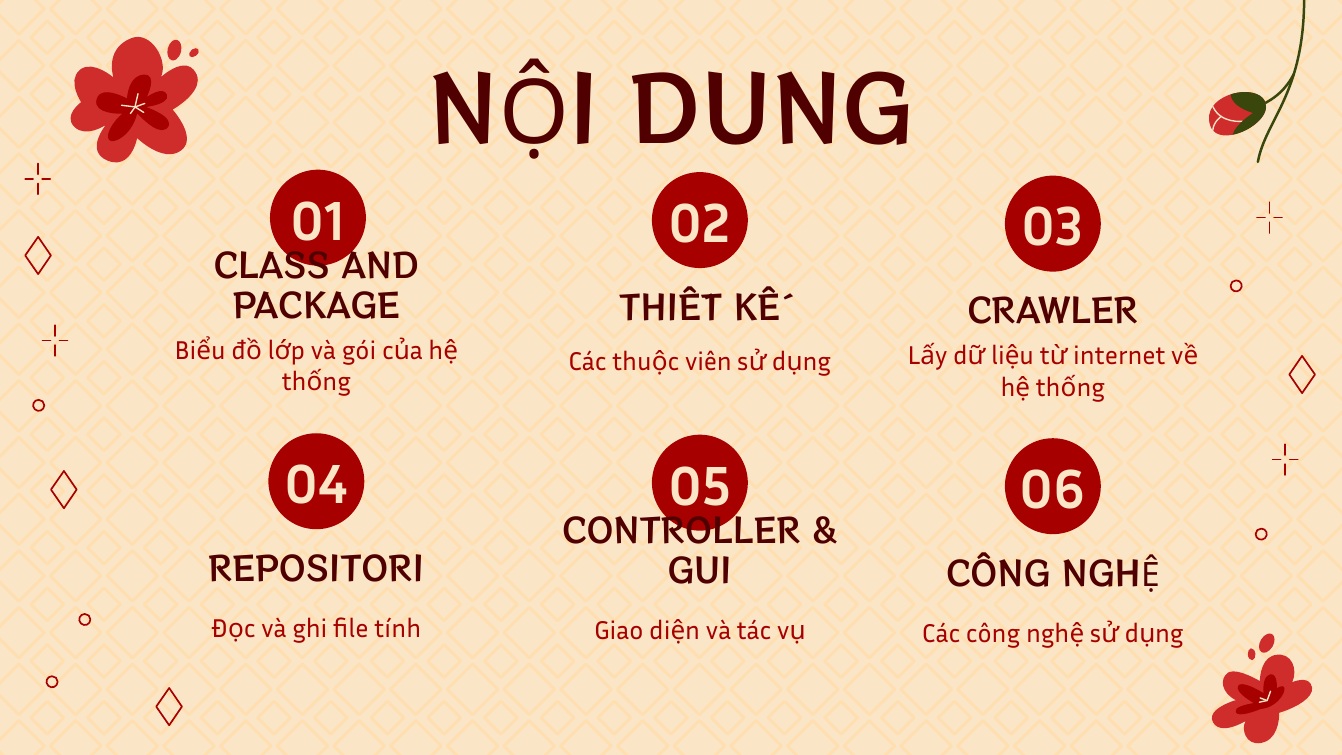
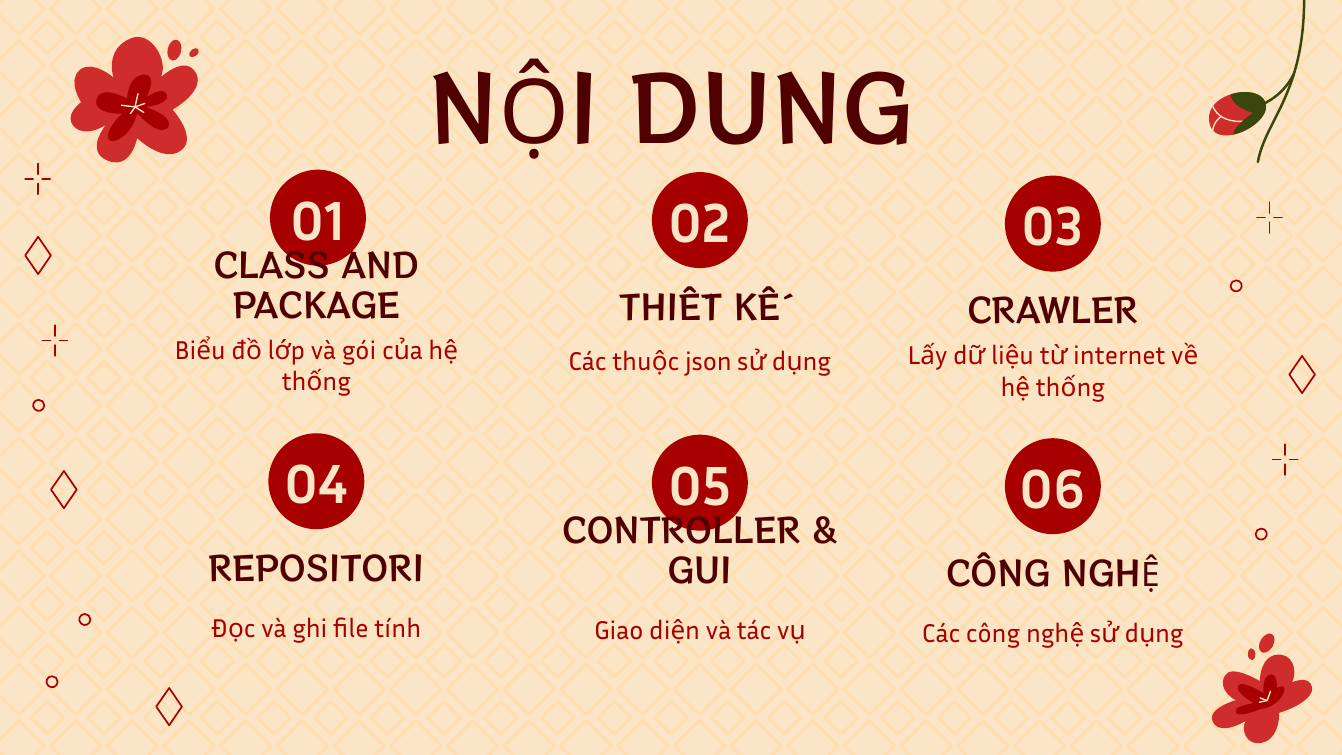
viên: viên -> json
